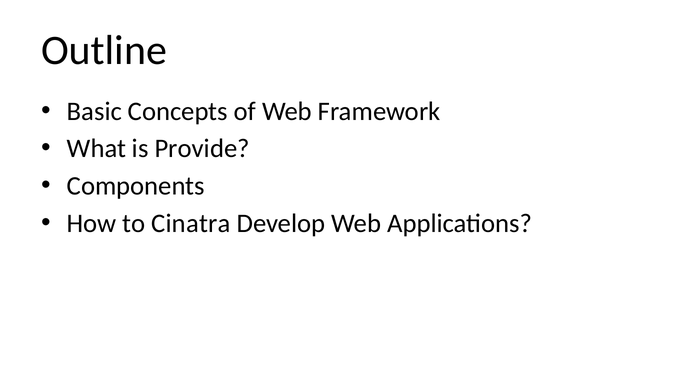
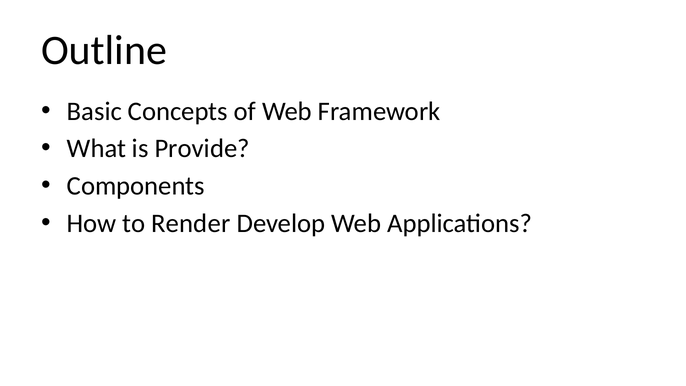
Cinatra: Cinatra -> Render
